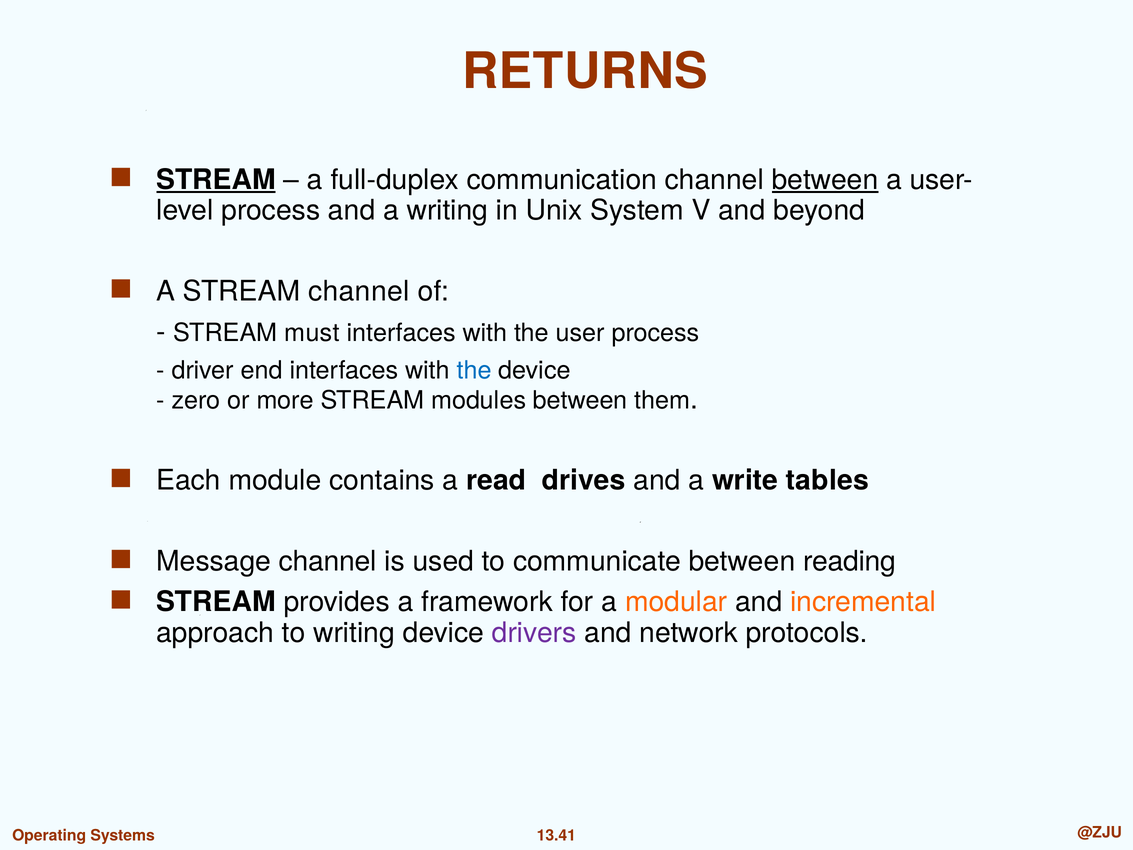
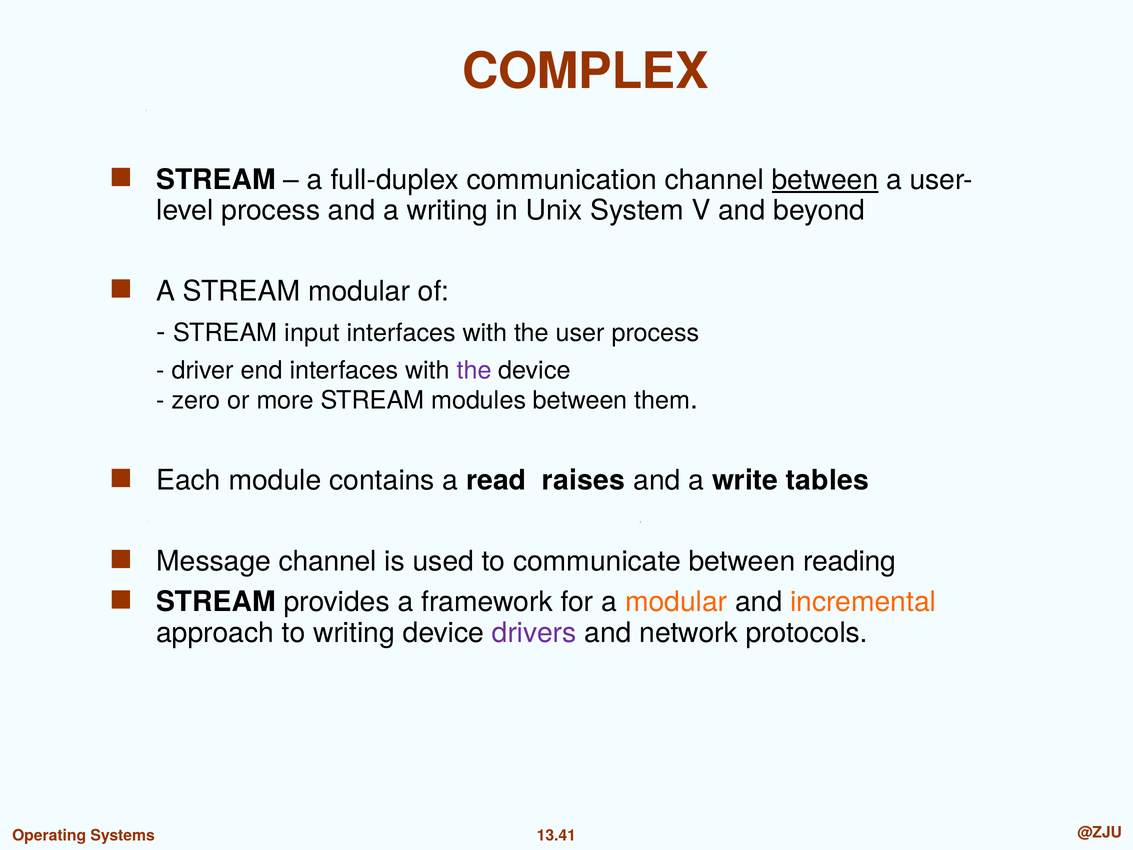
RETURNS: RETURNS -> COMPLEX
STREAM at (216, 180) underline: present -> none
STREAM channel: channel -> modular
must: must -> input
the at (474, 371) colour: blue -> purple
drives: drives -> raises
